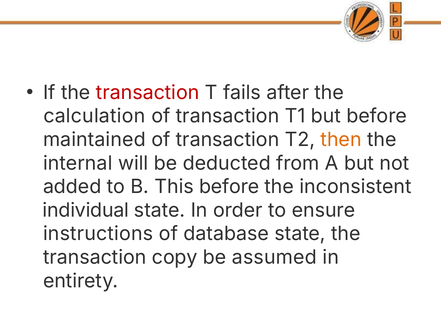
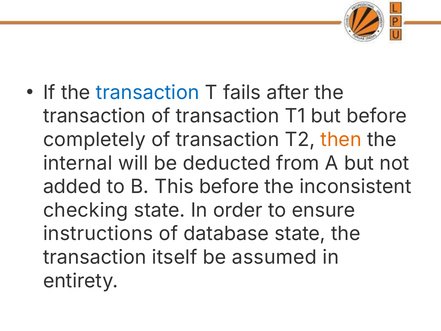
transaction at (148, 93) colour: red -> blue
calculation at (94, 116): calculation -> transaction
maintained: maintained -> completely
individual: individual -> checking
copy: copy -> itself
